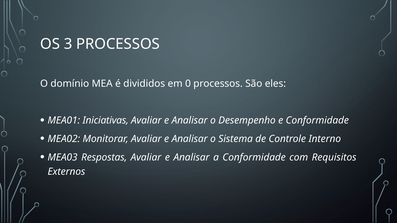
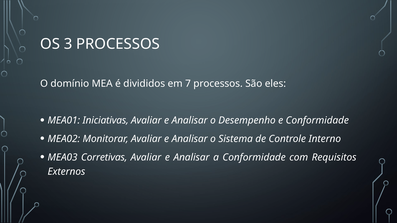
0: 0 -> 7
Respostas: Respostas -> Corretivas
